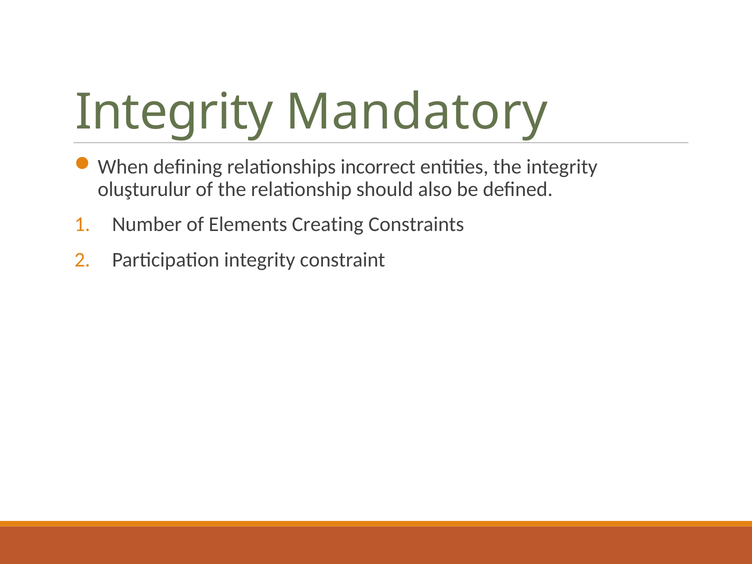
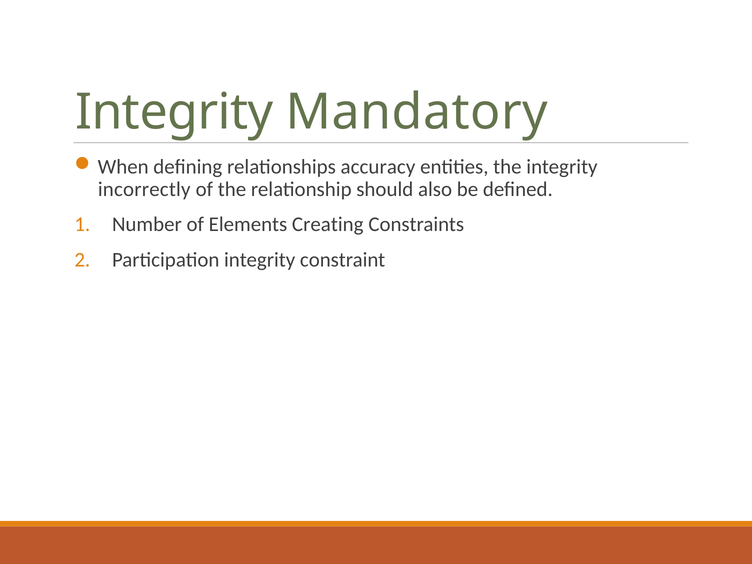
incorrect: incorrect -> accuracy
oluşturulur: oluşturulur -> incorrectly
